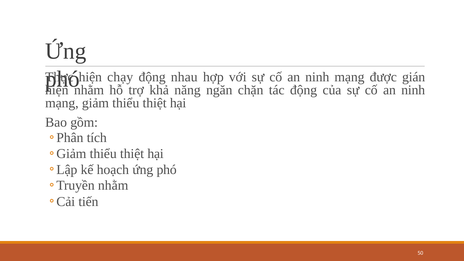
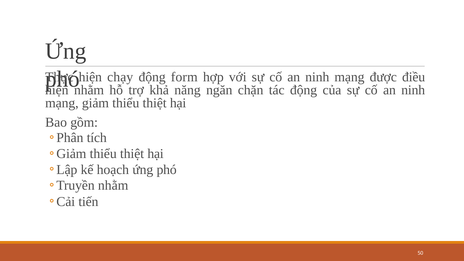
nhau: nhau -> form
gián: gián -> điều
